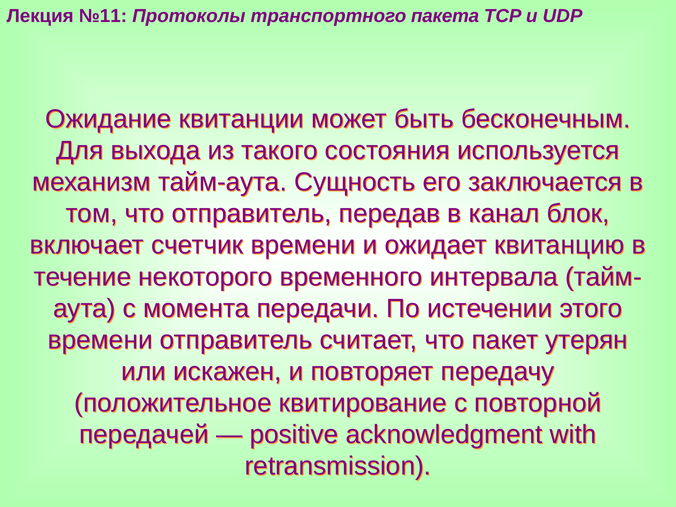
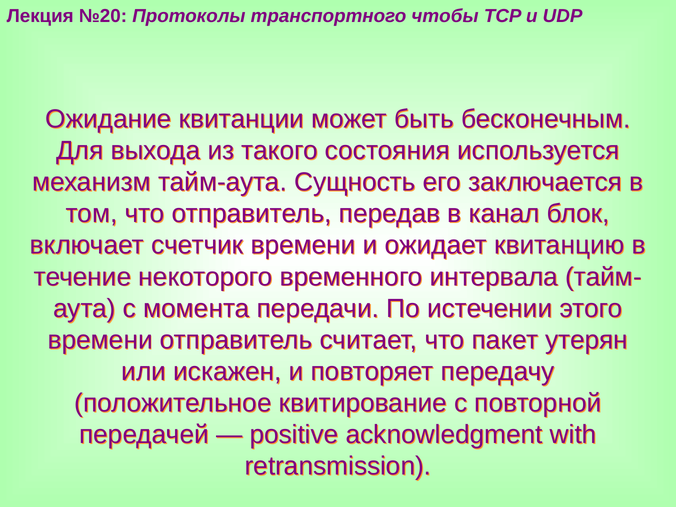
№11: №11 -> №20
пакета: пакета -> чтобы
